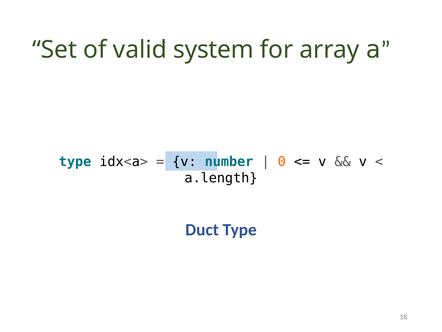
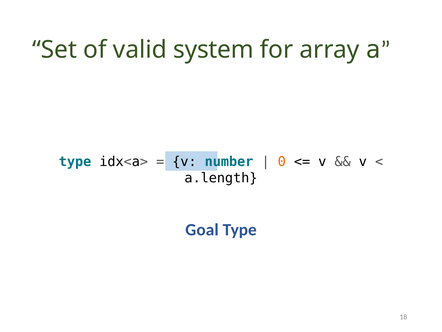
Duct: Duct -> Goal
